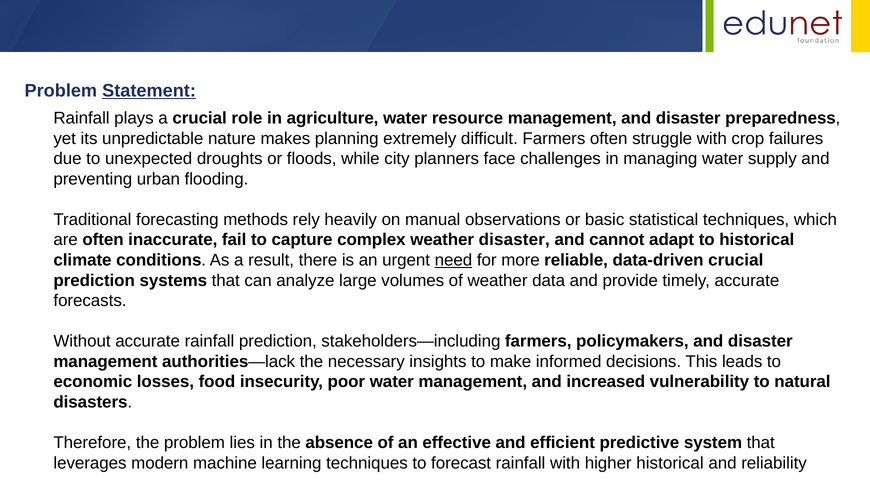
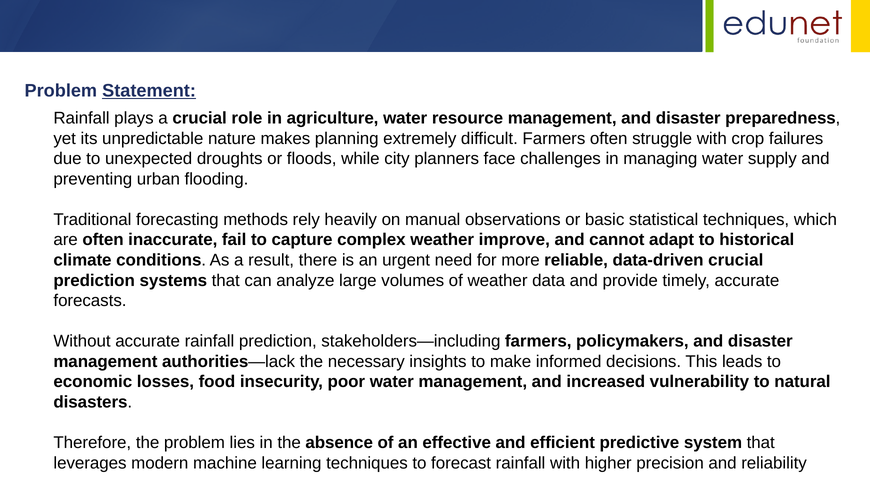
weather disaster: disaster -> improve
need underline: present -> none
higher historical: historical -> precision
